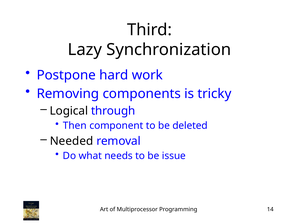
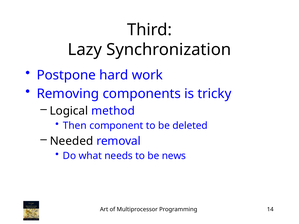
through: through -> method
issue: issue -> news
